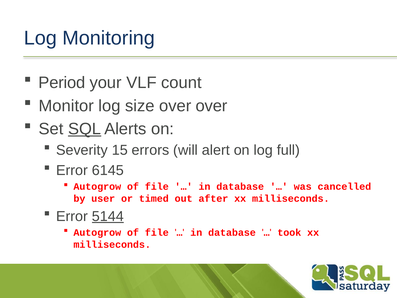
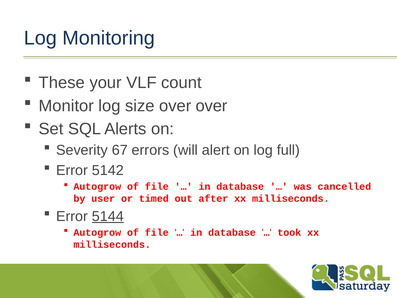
Period: Period -> These
SQL underline: present -> none
15: 15 -> 67
6145: 6145 -> 5142
